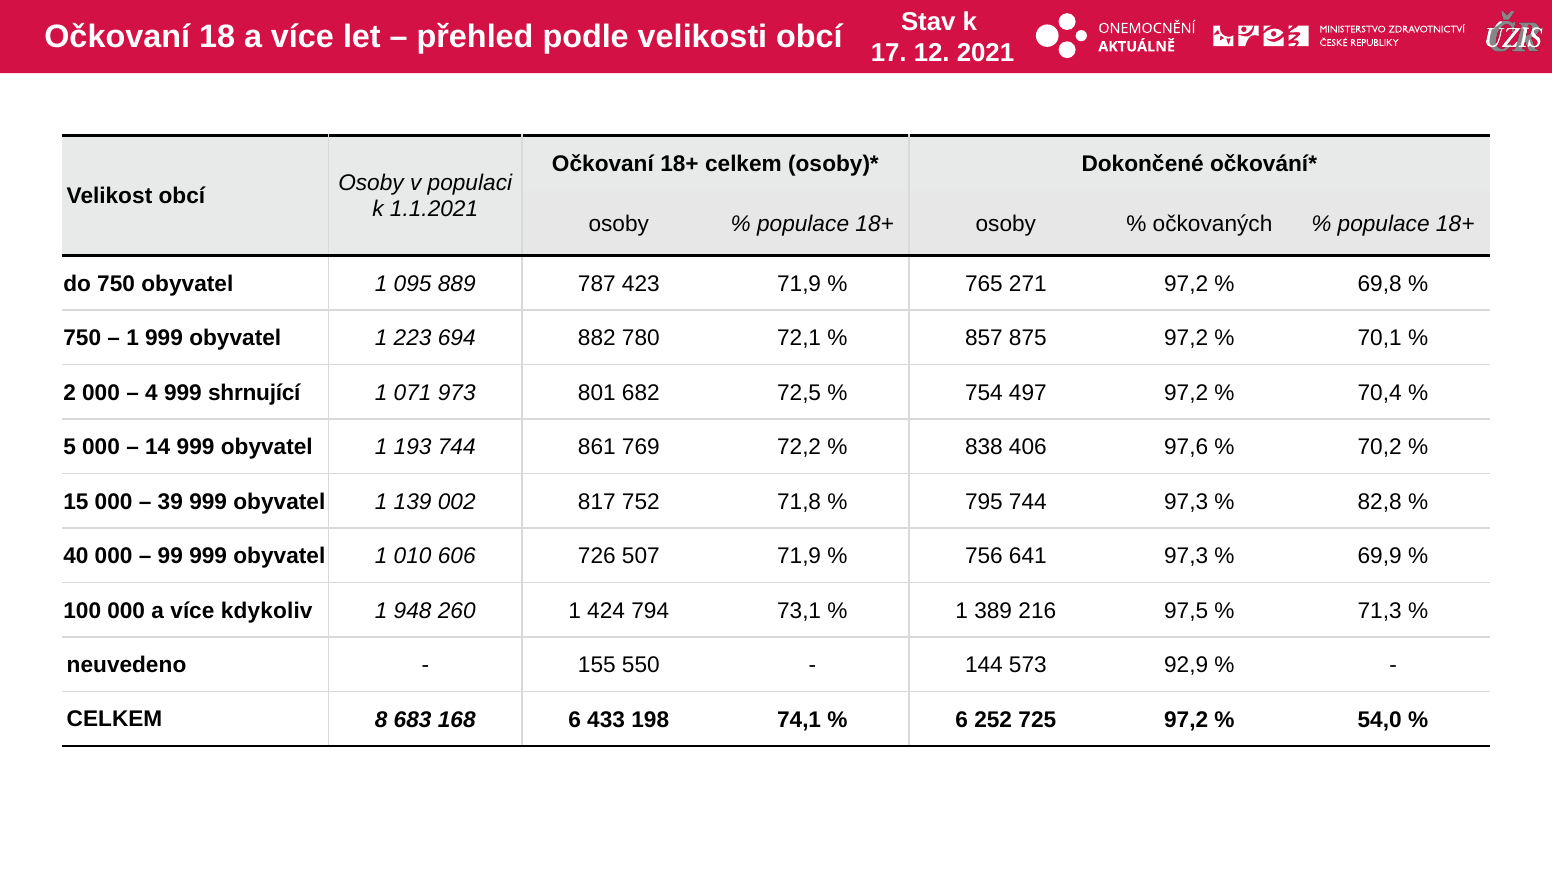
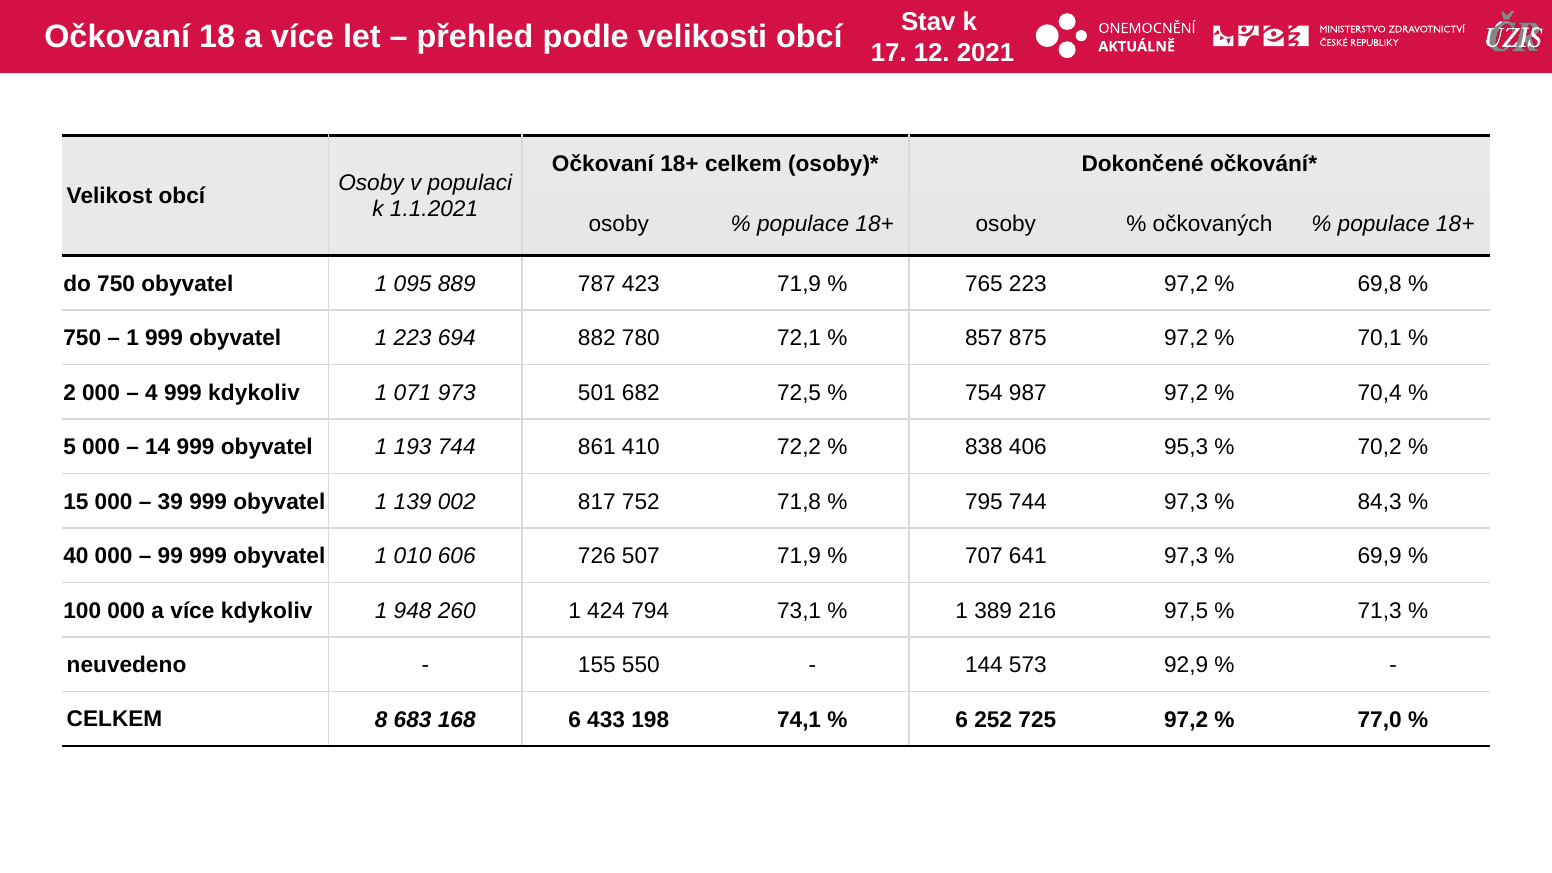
765 271: 271 -> 223
999 shrnující: shrnující -> kdykoliv
801: 801 -> 501
497: 497 -> 987
769: 769 -> 410
97,6: 97,6 -> 95,3
82,8: 82,8 -> 84,3
756: 756 -> 707
54,0: 54,0 -> 77,0
